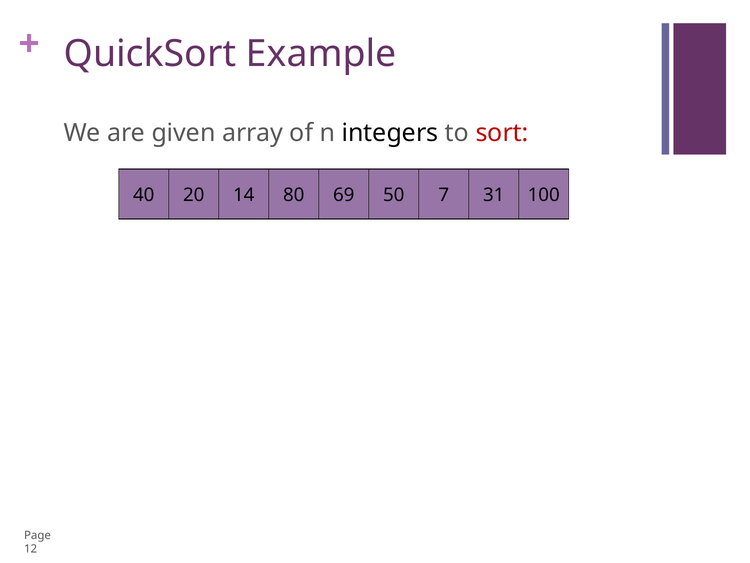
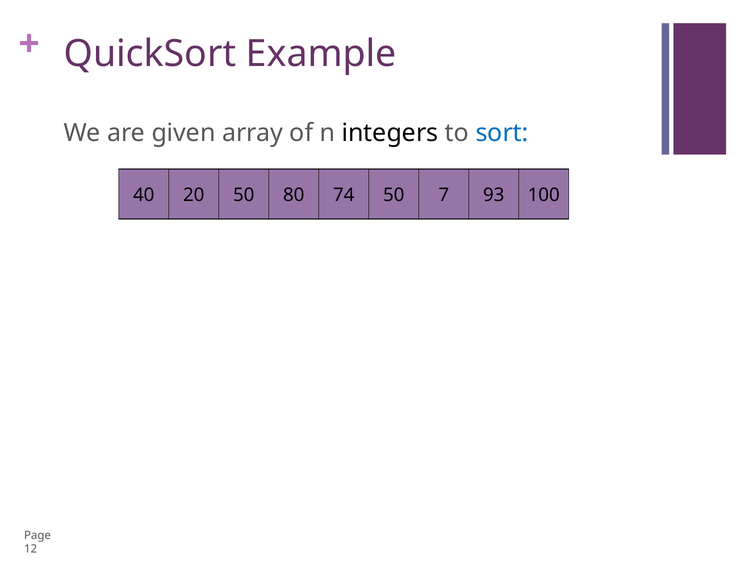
sort colour: red -> blue
20 14: 14 -> 50
69: 69 -> 74
31: 31 -> 93
